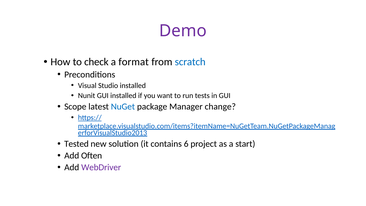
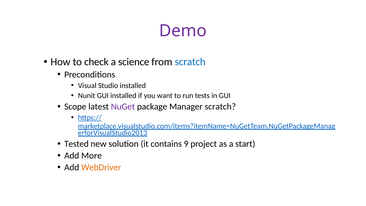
format: format -> science
NuGet colour: blue -> purple
Manager change: change -> scratch
6: 6 -> 9
Often: Often -> More
WebDriver colour: purple -> orange
